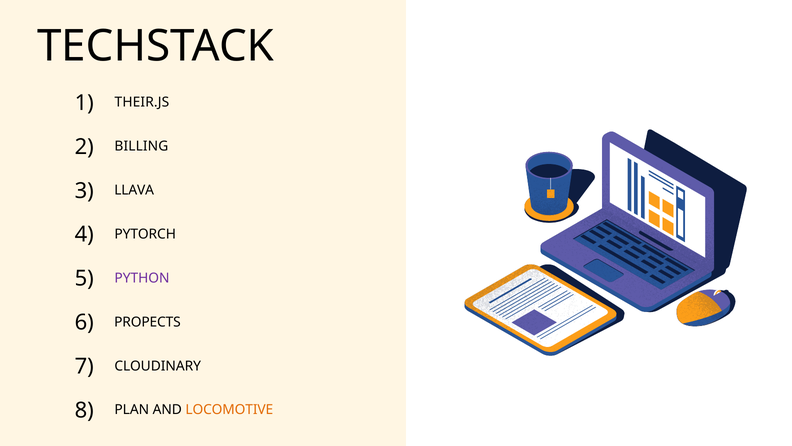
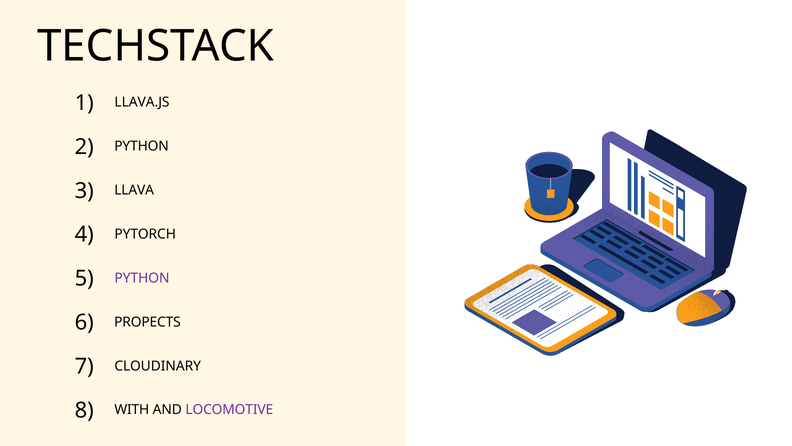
THEIR.JS: THEIR.JS -> LLAVA.JS
2 BILLING: BILLING -> PYTHON
PLAN: PLAN -> WITH
LOCOMOTIVE colour: orange -> purple
